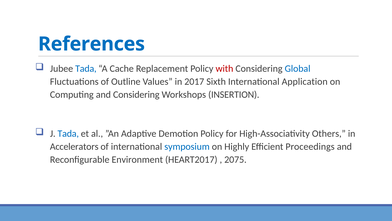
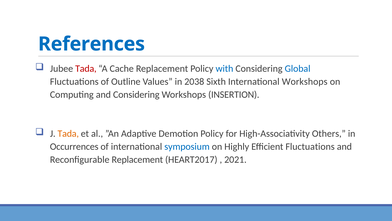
Tada at (86, 69) colour: blue -> red
with colour: red -> blue
2017: 2017 -> 2038
International Application: Application -> Workshops
Tada at (68, 133) colour: blue -> orange
Accelerators: Accelerators -> Occurrences
Efficient Proceedings: Proceedings -> Fluctuations
Reconfigurable Environment: Environment -> Replacement
2075: 2075 -> 2021
